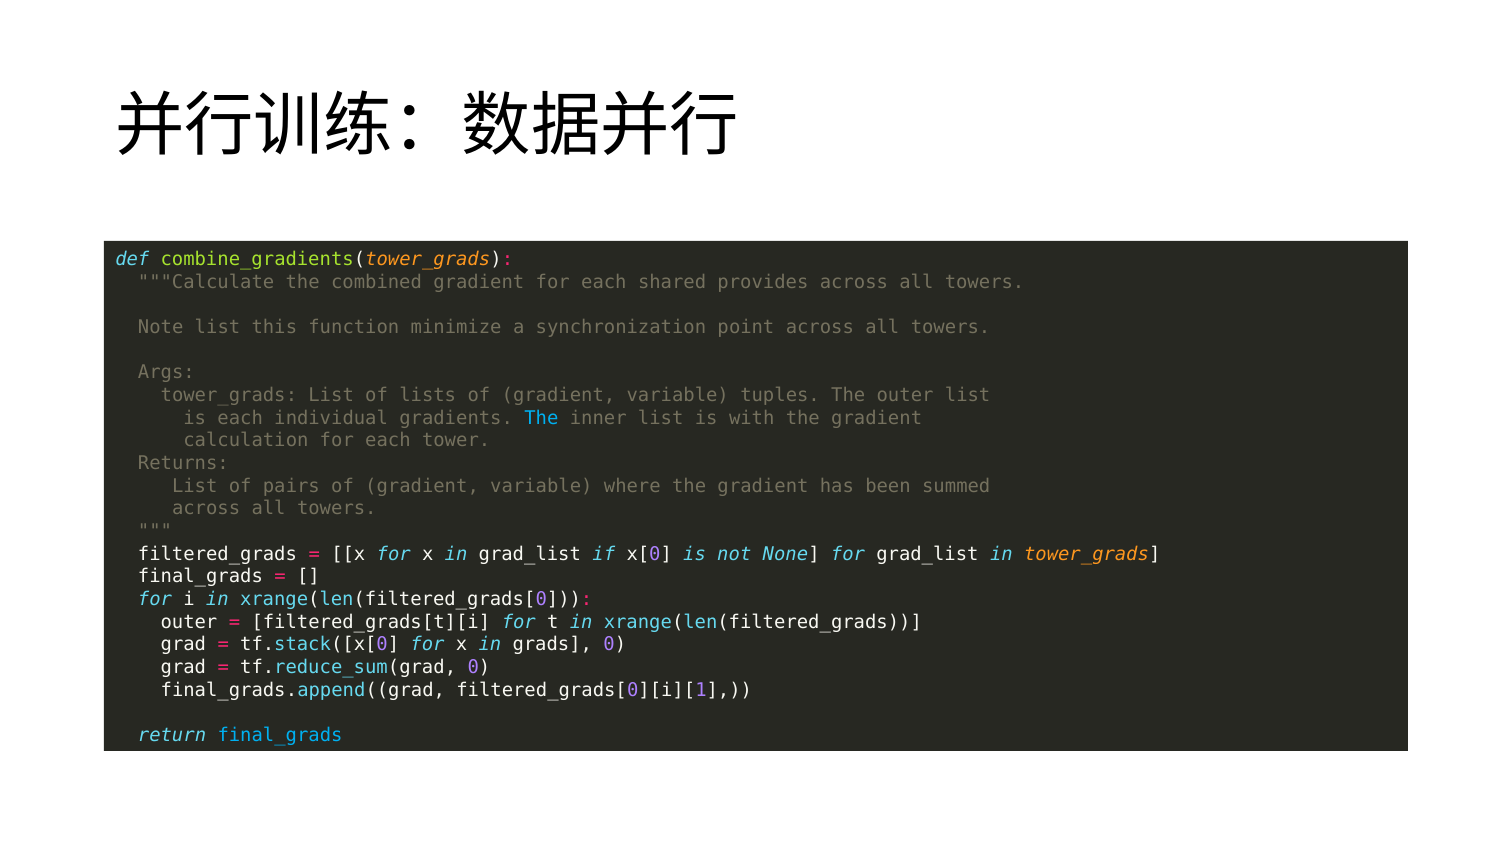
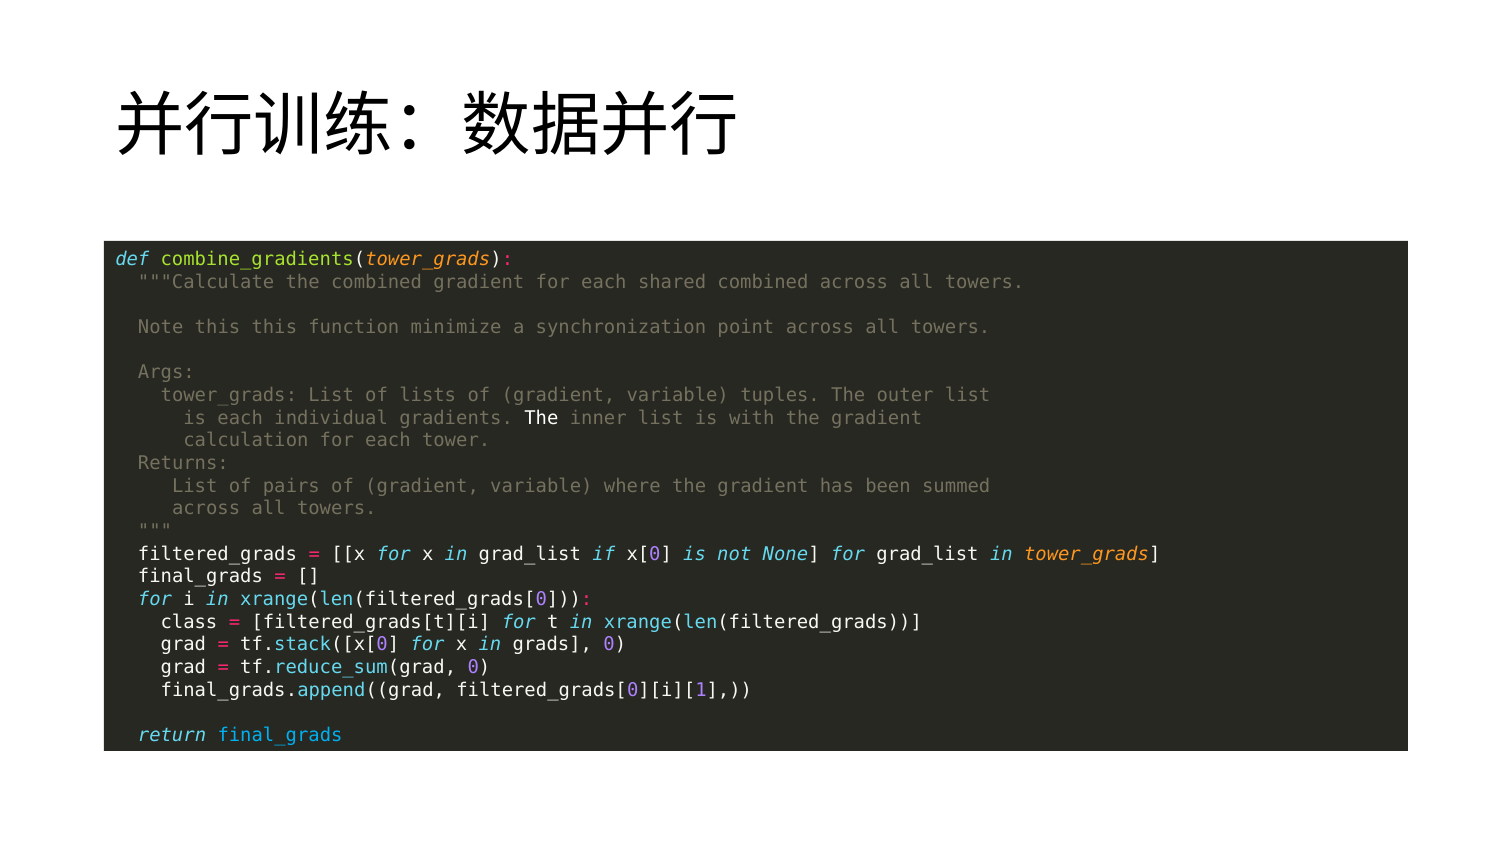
shared provides: provides -> combined
Note list: list -> this
The at (541, 418) colour: light blue -> white
outer at (189, 622): outer -> class
